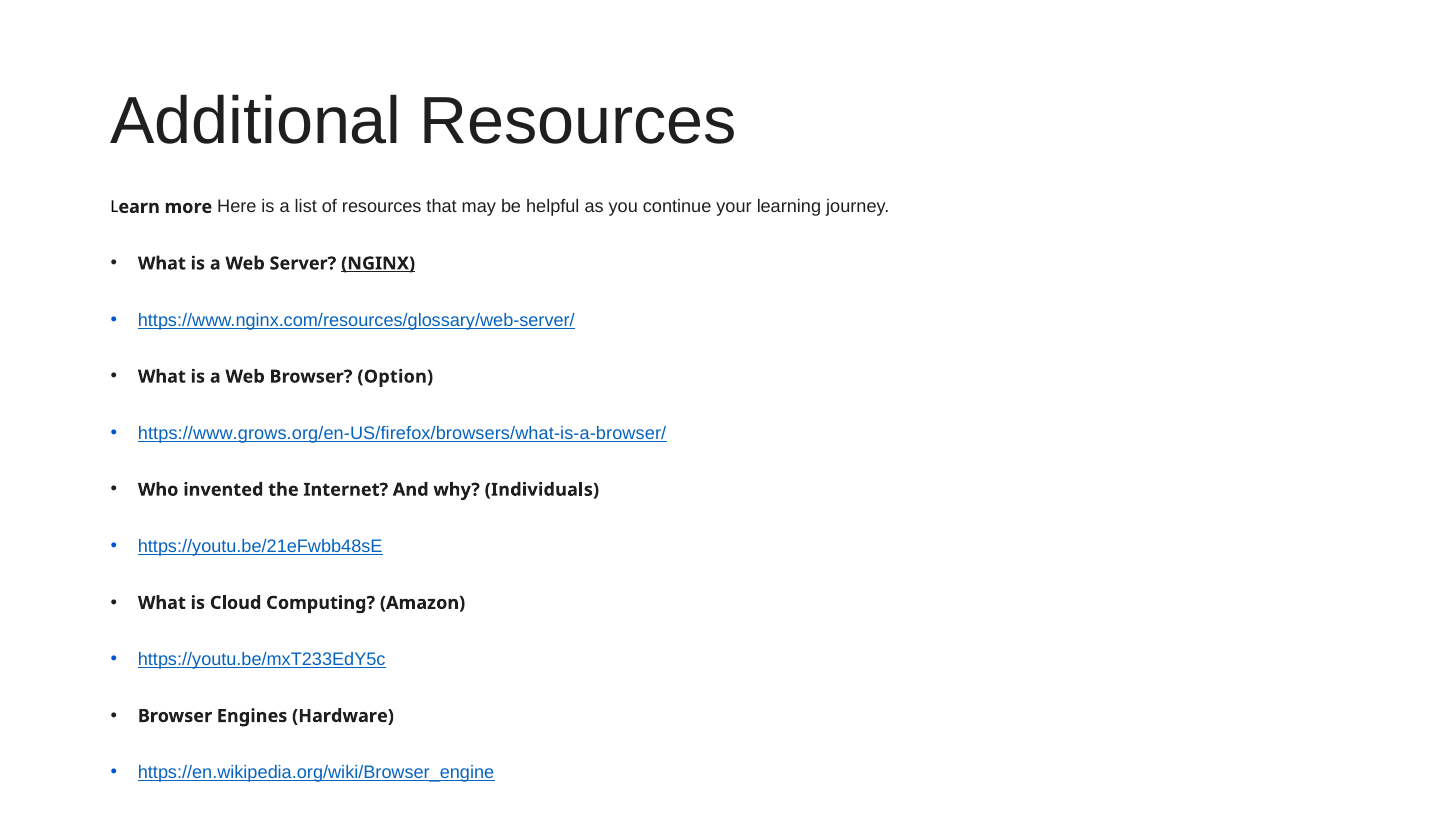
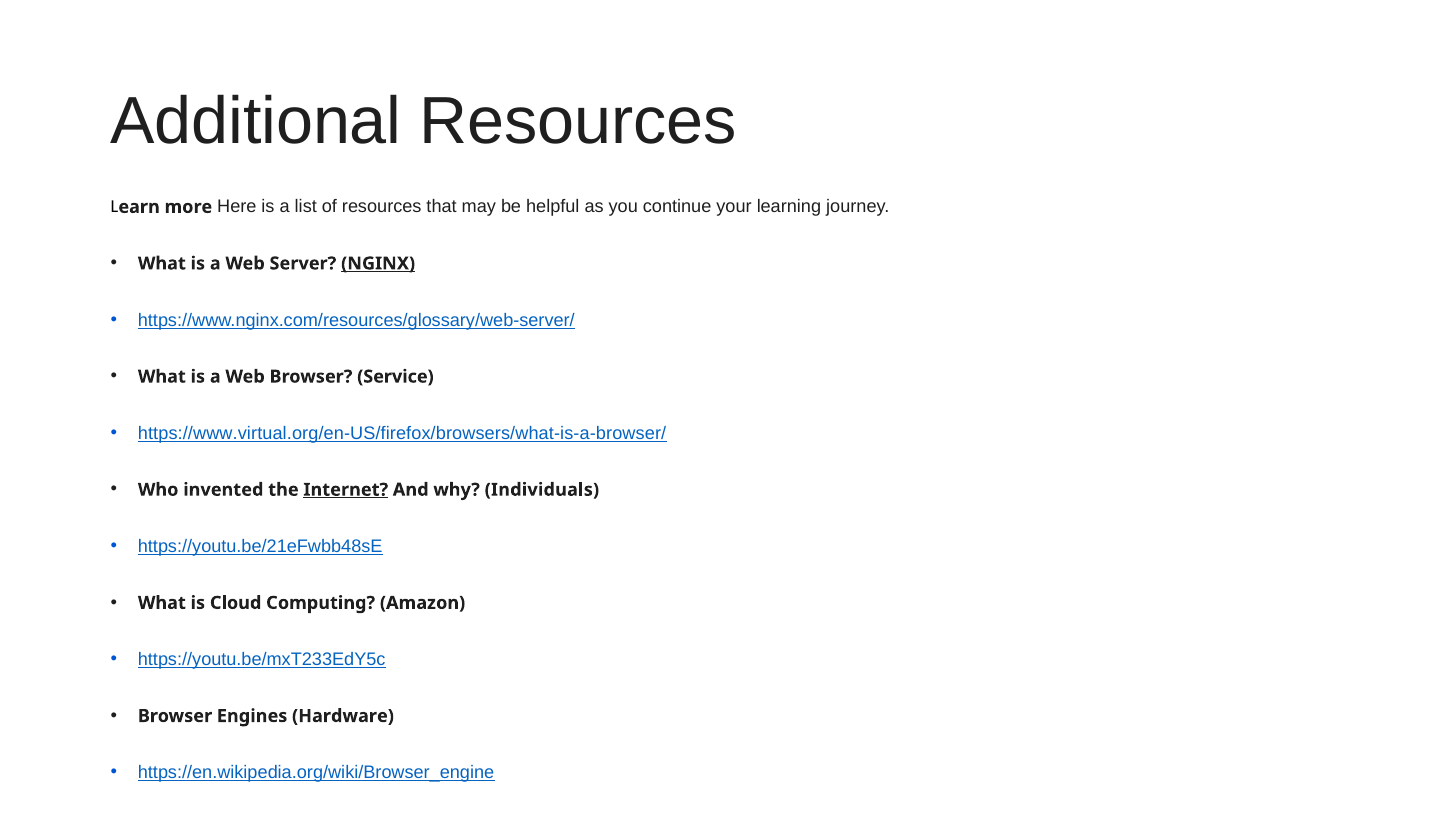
Option: Option -> Service
https://www.grows.org/en-US/firefox/browsers/what-is-a-browser/: https://www.grows.org/en-US/firefox/browsers/what-is-a-browser/ -> https://www.virtual.org/en-US/firefox/browsers/what-is-a-browser/
Internet underline: none -> present
